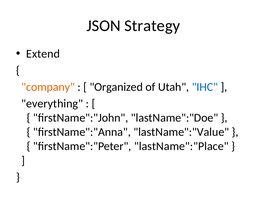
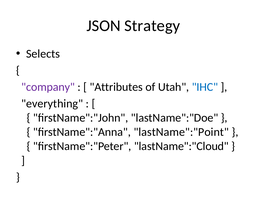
Extend: Extend -> Selects
company colour: orange -> purple
Organized: Organized -> Attributes
lastName":"Value: lastName":"Value -> lastName":"Point
lastName":"Place: lastName":"Place -> lastName":"Cloud
